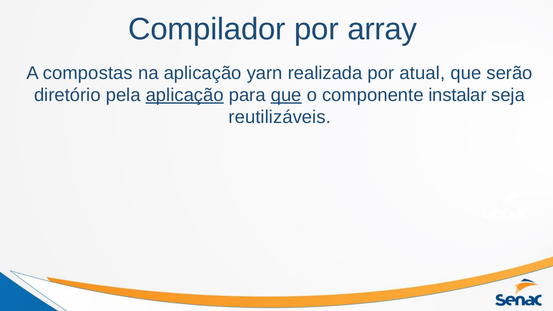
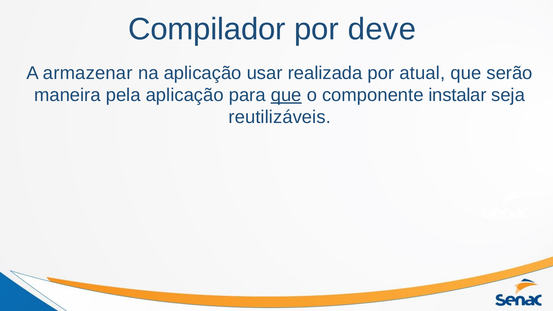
array: array -> deve
compostas: compostas -> armazenar
yarn: yarn -> usar
diretório: diretório -> maneira
aplicação at (185, 95) underline: present -> none
